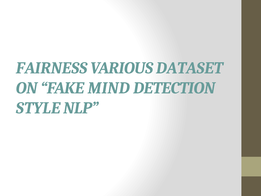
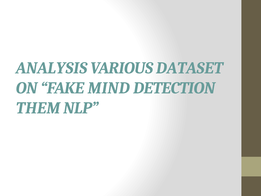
FAIRNESS: FAIRNESS -> ANALYSIS
STYLE: STYLE -> THEM
